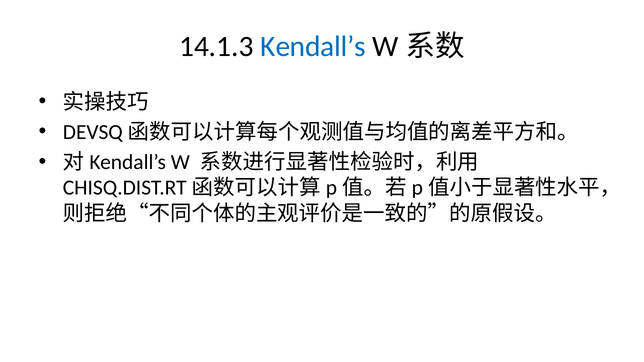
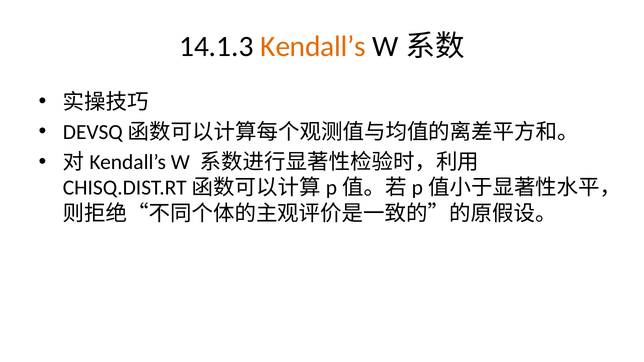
Kendall’s colour: blue -> orange
